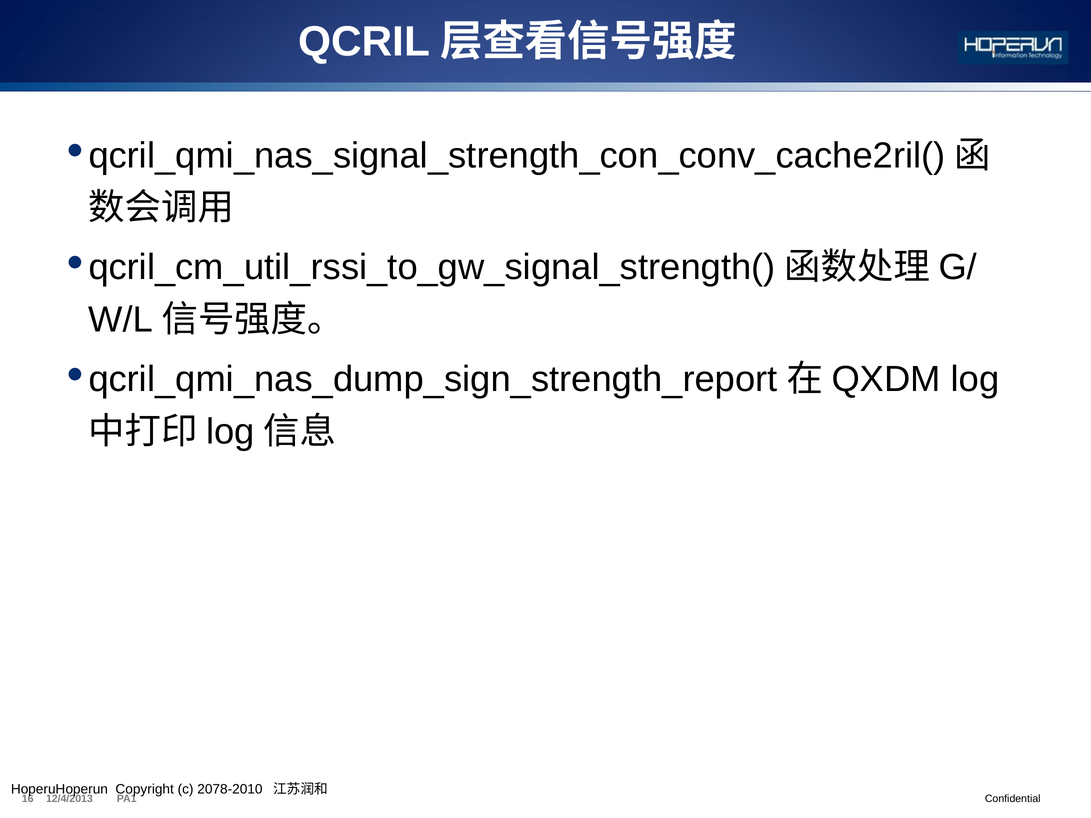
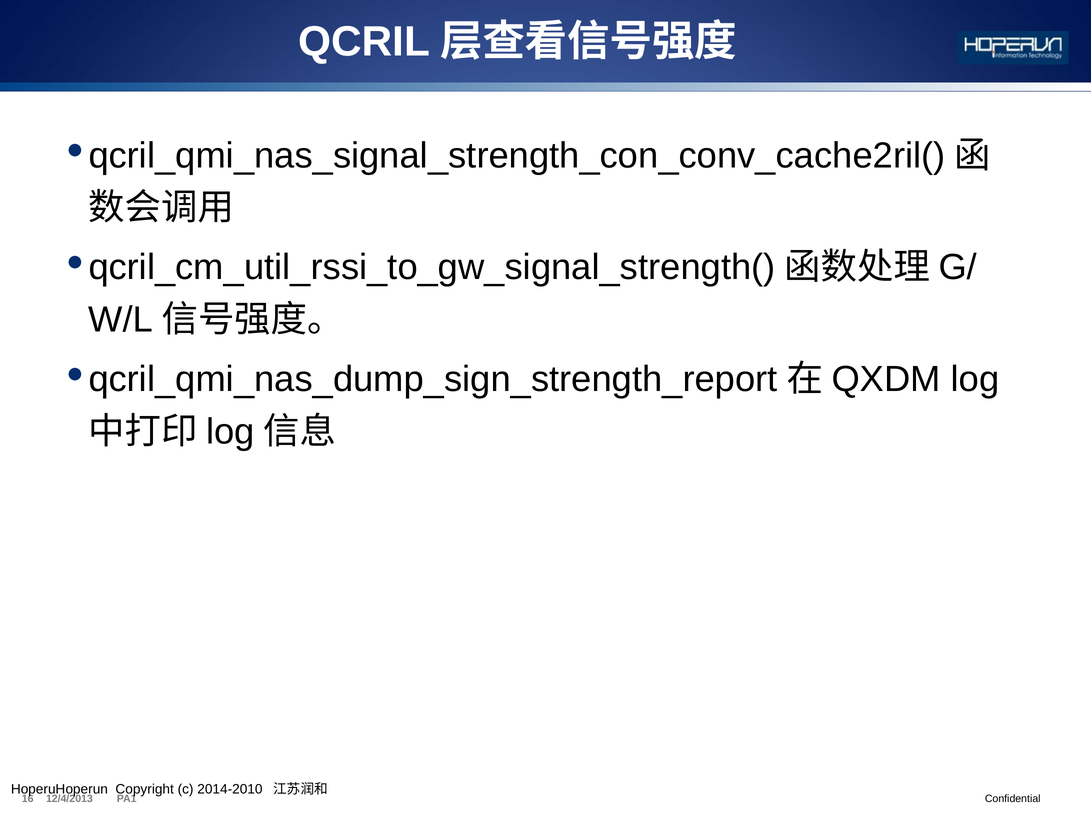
2078-2010: 2078-2010 -> 2014-2010
